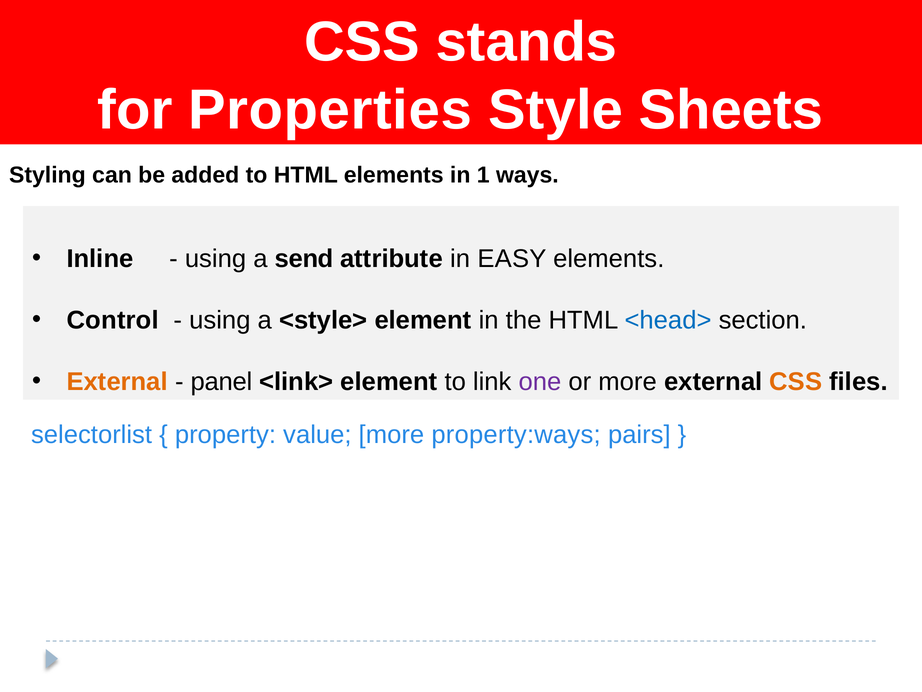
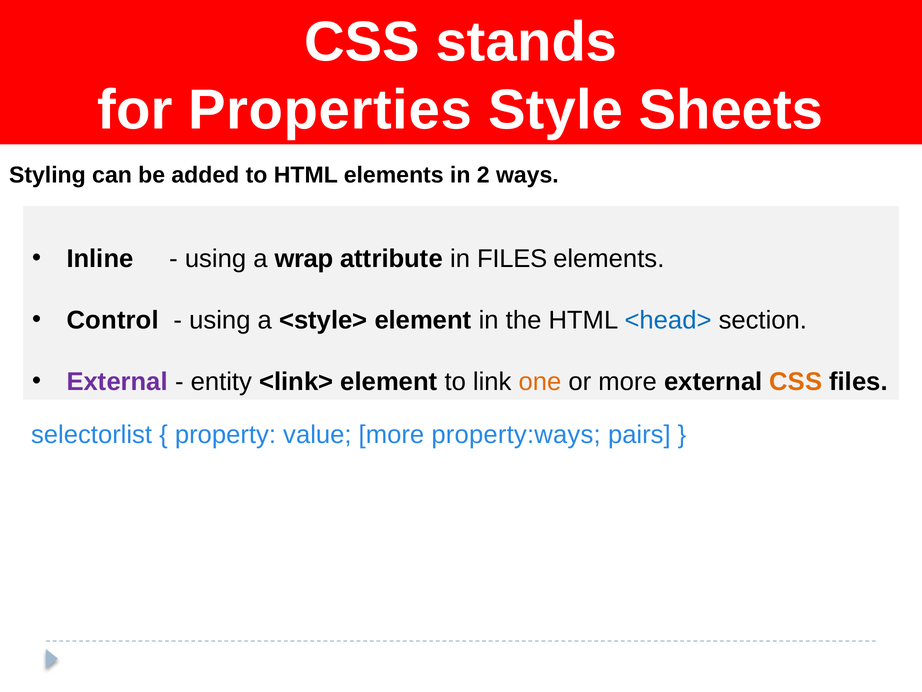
1: 1 -> 2
send: send -> wrap
in EASY: EASY -> FILES
External at (117, 381) colour: orange -> purple
panel: panel -> entity
one colour: purple -> orange
